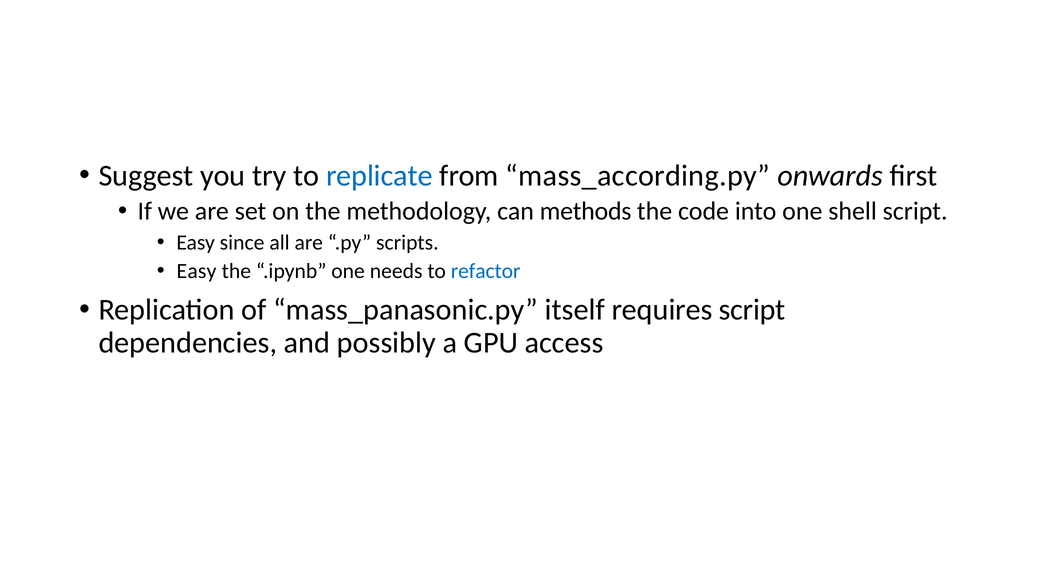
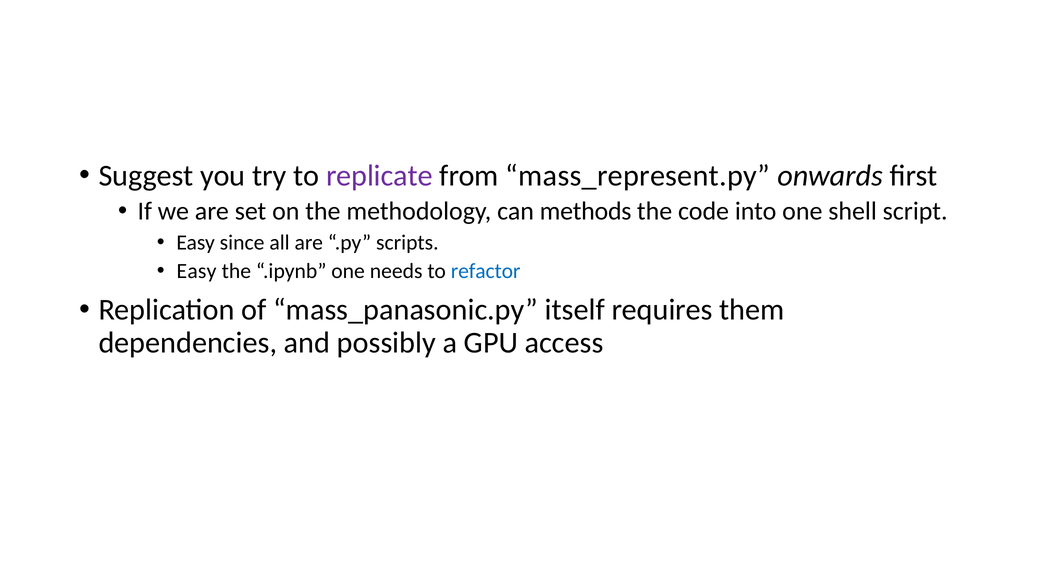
replicate colour: blue -> purple
mass_according.py: mass_according.py -> mass_represent.py
requires script: script -> them
